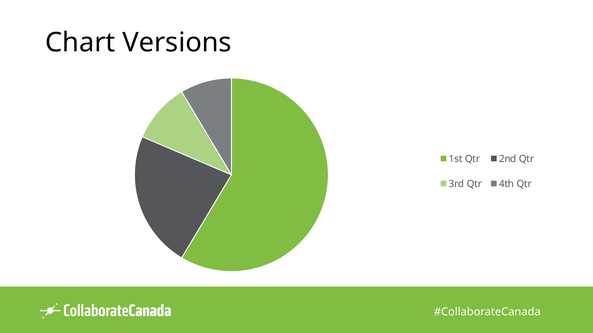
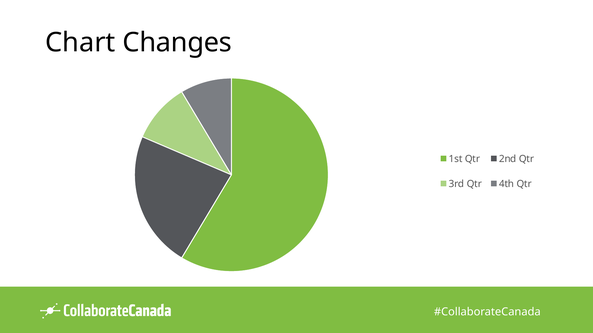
Versions: Versions -> Changes
